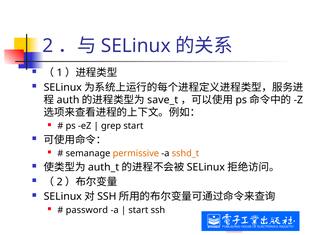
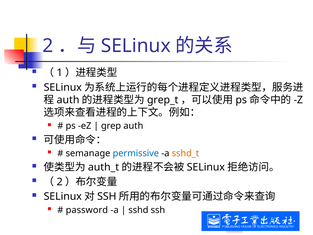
save_t: save_t -> grep_t
grep start: start -> auth
permissive colour: orange -> blue
start at (138, 210): start -> sshd
